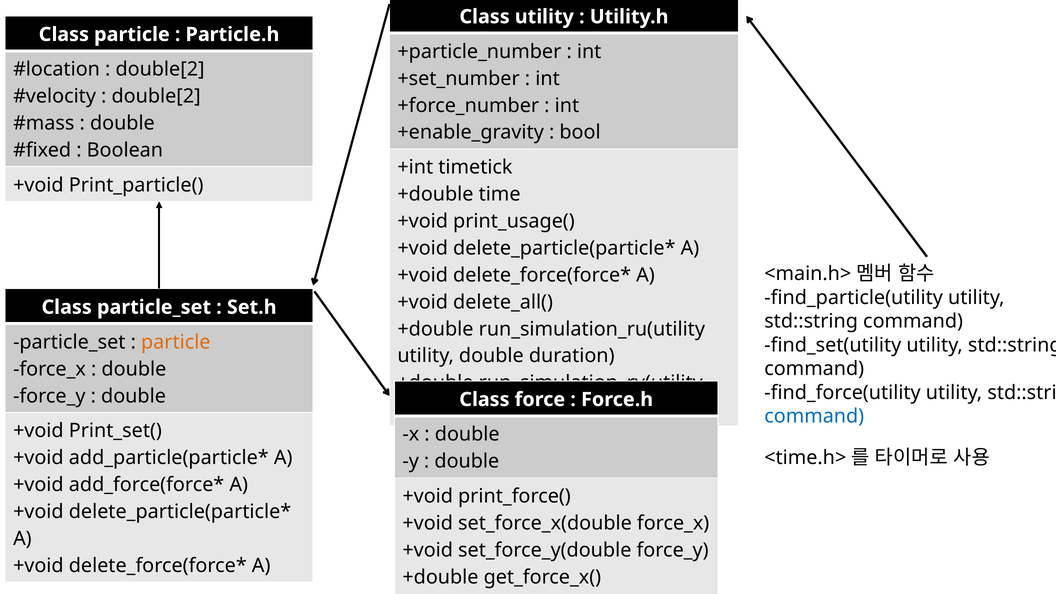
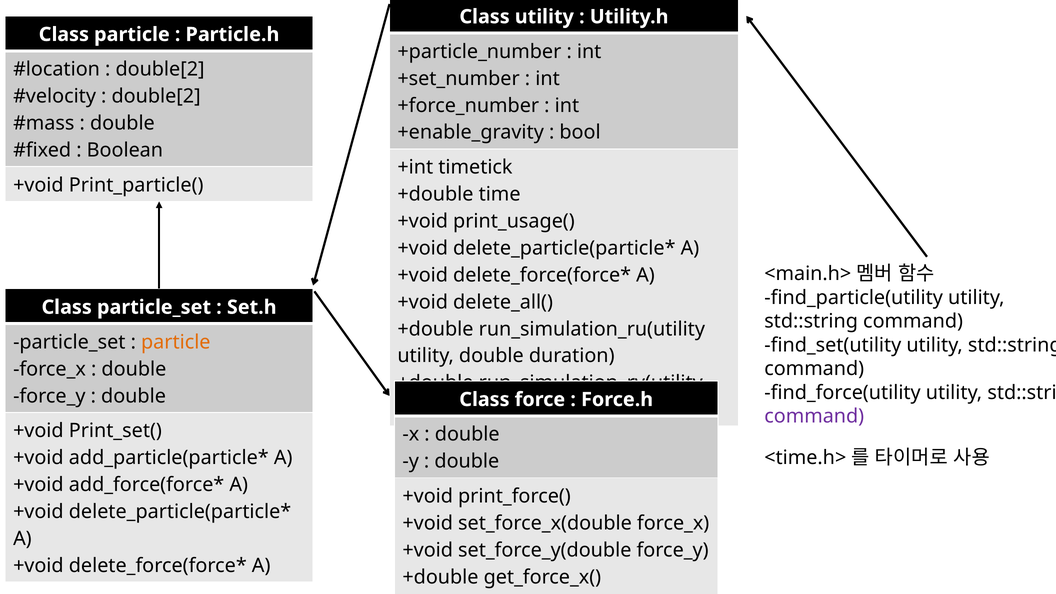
command at (814, 416) colour: blue -> purple
